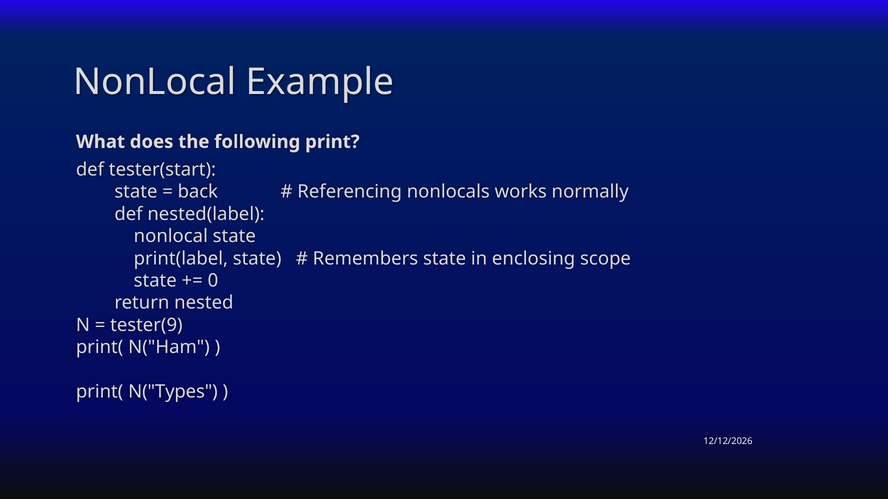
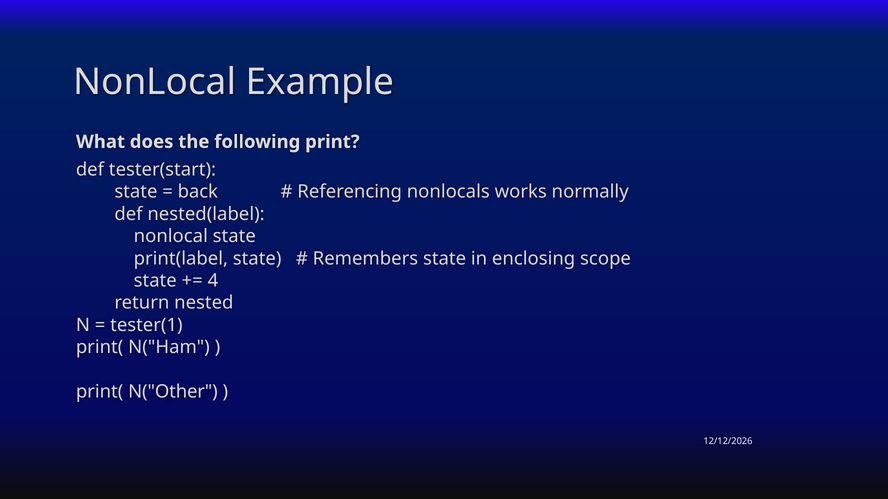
0: 0 -> 4
tester(9: tester(9 -> tester(1
N("Types: N("Types -> N("Other
